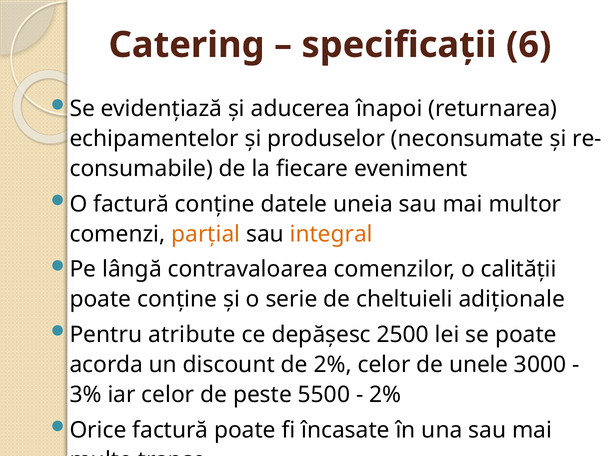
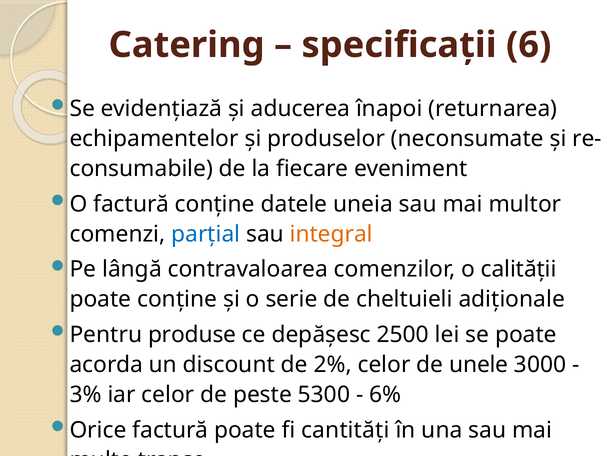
parţial colour: orange -> blue
atribute: atribute -> produse
5500: 5500 -> 5300
2% at (385, 395): 2% -> 6%
încasate: încasate -> cantităţi
